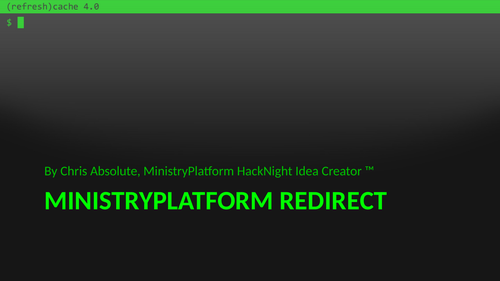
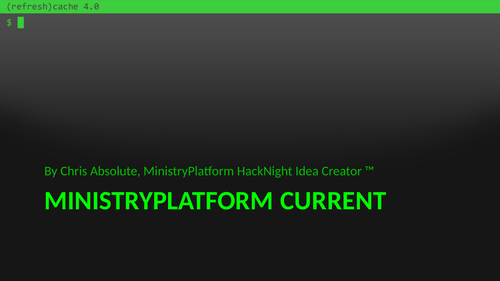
REDIRECT: REDIRECT -> CURRENT
